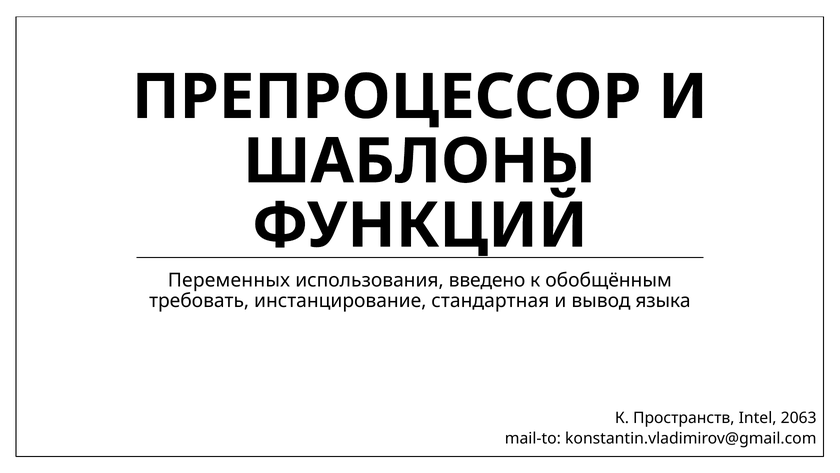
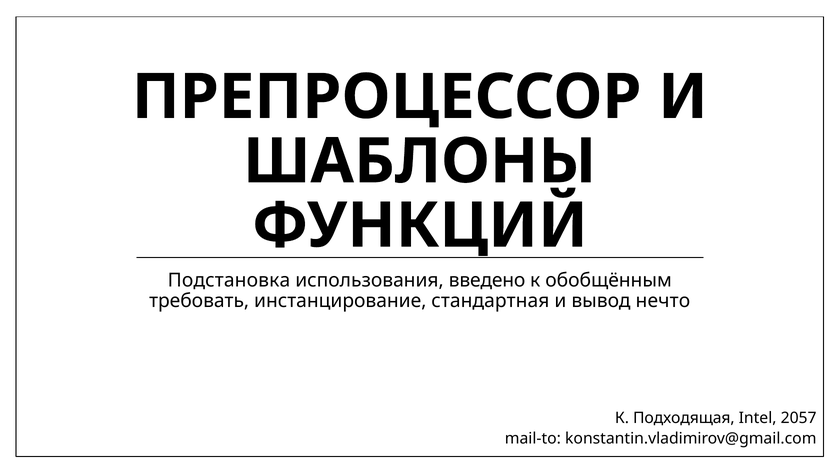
Переменных: Переменных -> Подстановка
языка: языка -> нечто
Пространств: Пространств -> Подходящая
2063: 2063 -> 2057
